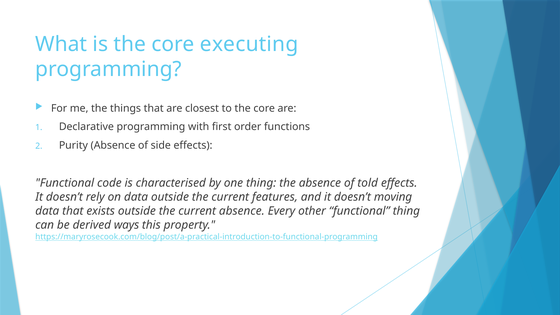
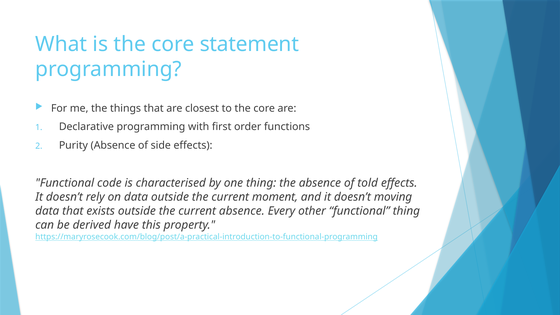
executing: executing -> statement
features: features -> moment
ways: ways -> have
